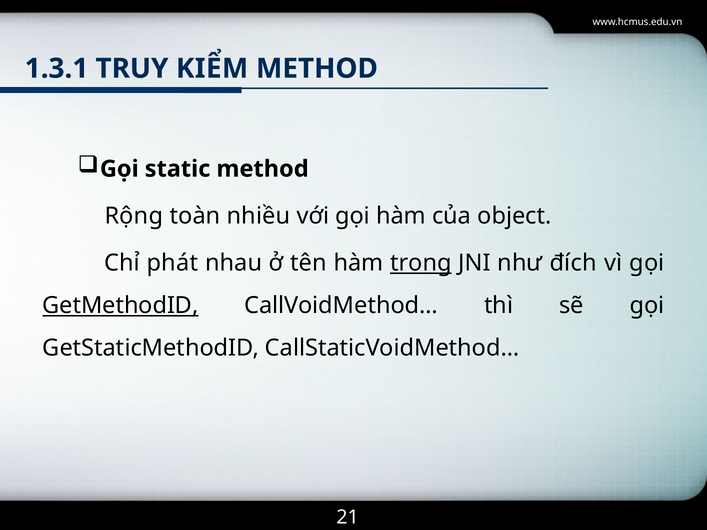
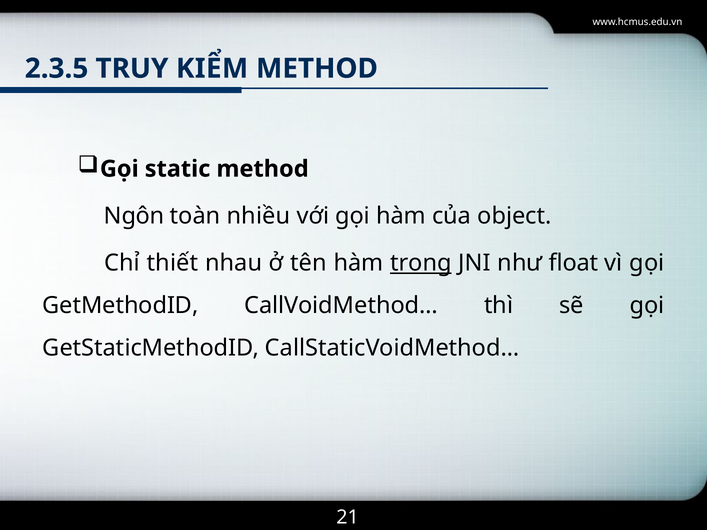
1.3.1: 1.3.1 -> 2.3.5
Rộng: Rộng -> Ngôn
phát: phát -> thiết
đích: đích -> float
GetMethodID underline: present -> none
